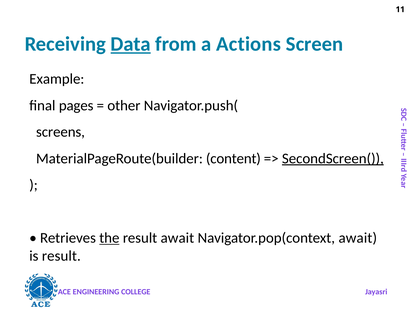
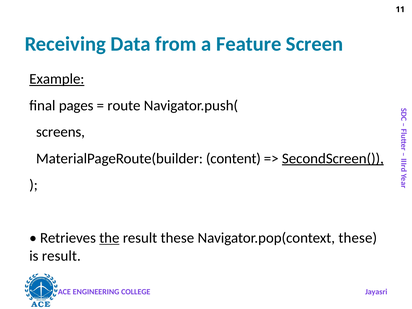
Data underline: present -> none
Actions: Actions -> Feature
Example underline: none -> present
other: other -> route
result await: await -> these
Navigator.pop(context await: await -> these
